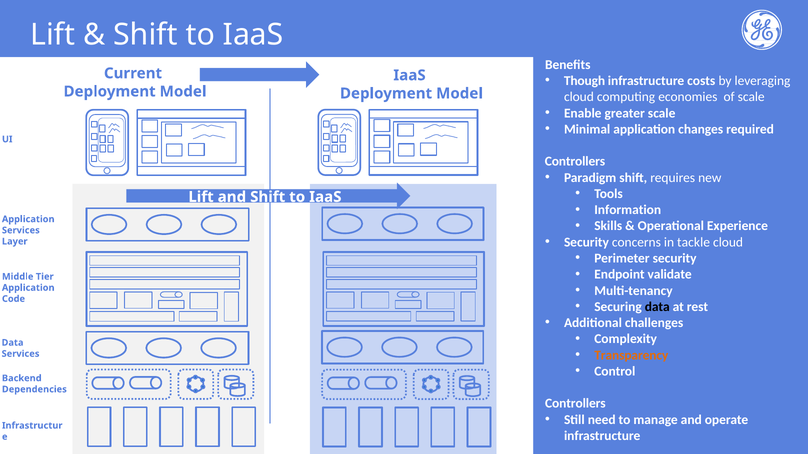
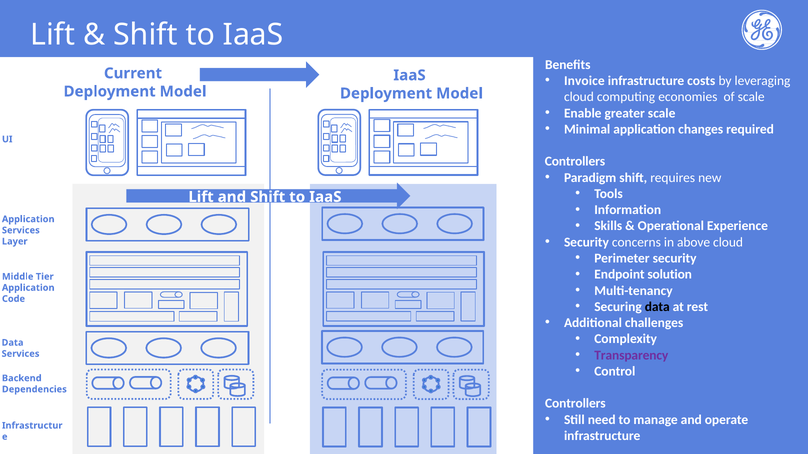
Though: Though -> Invoice
tackle: tackle -> above
validate: validate -> solution
Transparency colour: orange -> purple
